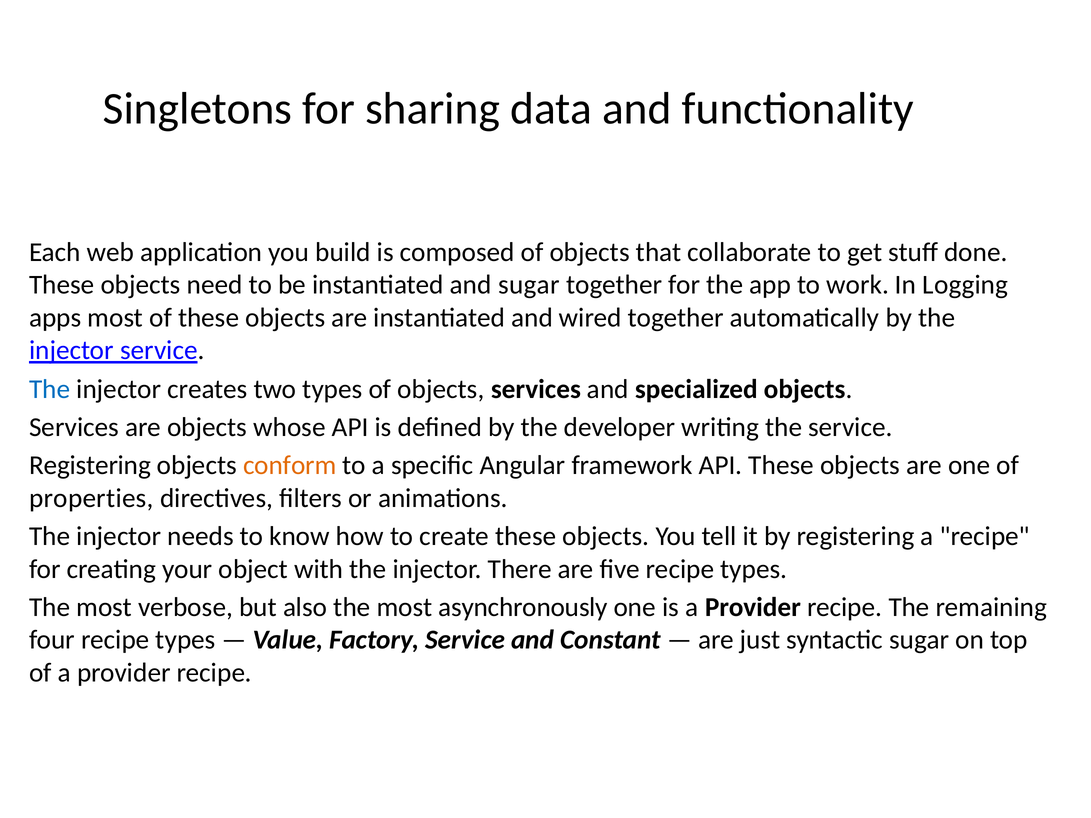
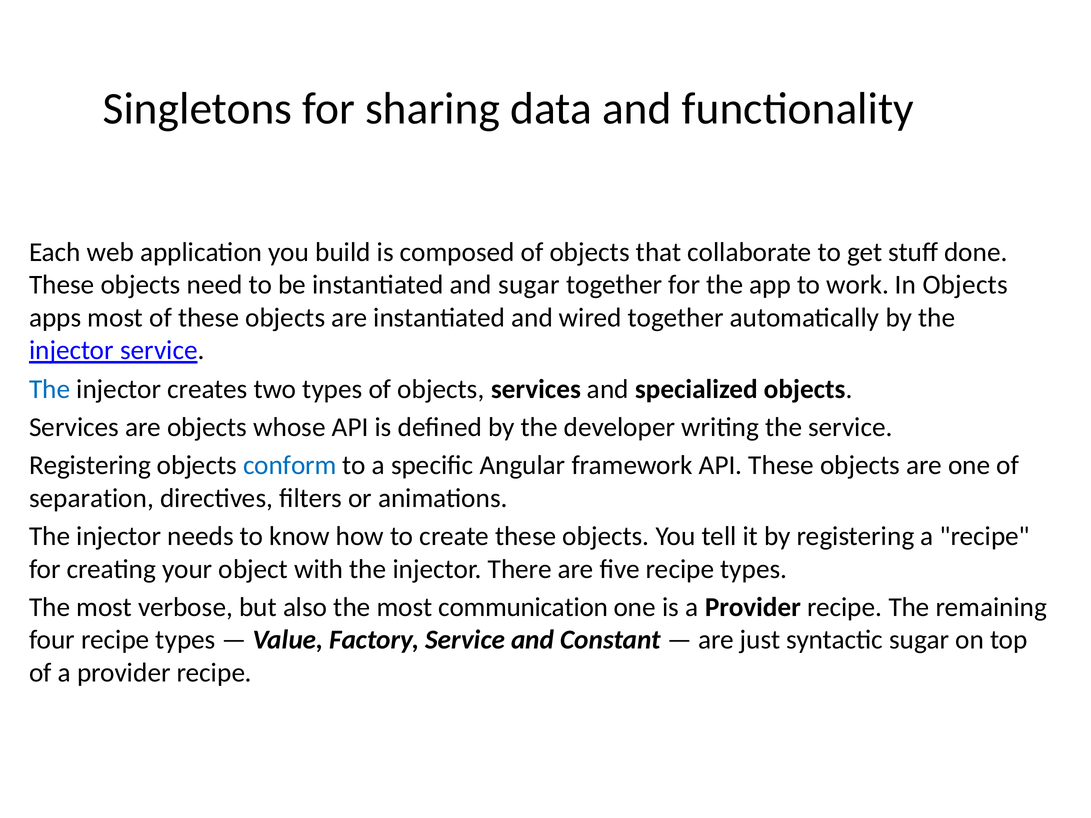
In Logging: Logging -> Objects
conform colour: orange -> blue
properties: properties -> separation
asynchronously: asynchronously -> communication
